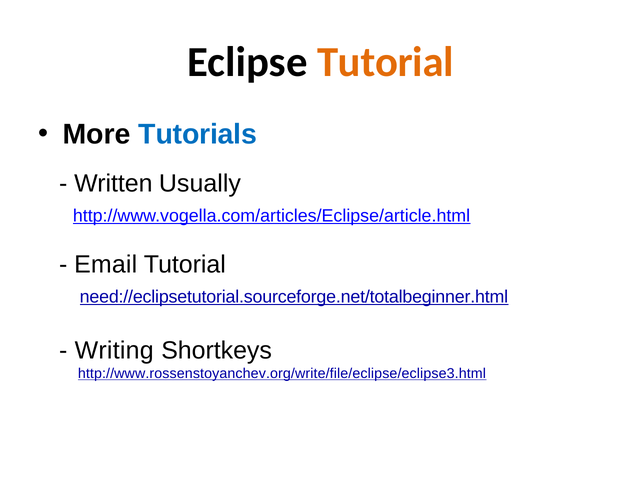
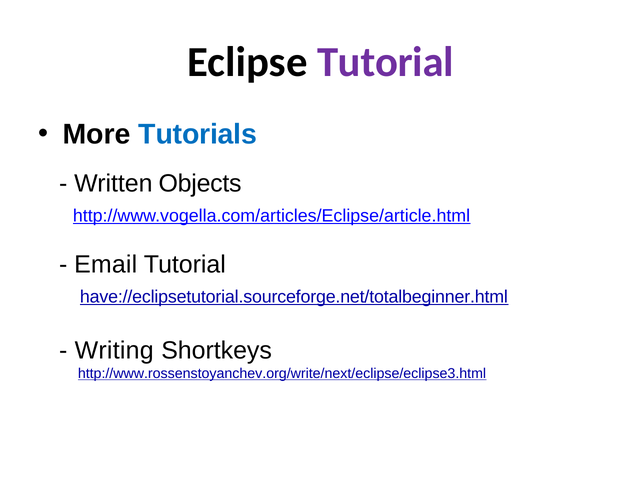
Tutorial at (385, 62) colour: orange -> purple
Usually: Usually -> Objects
need://eclipsetutorial.sourceforge.net/totalbeginner.html: need://eclipsetutorial.sourceforge.net/totalbeginner.html -> have://eclipsetutorial.sourceforge.net/totalbeginner.html
http://www.rossenstoyanchev.org/write/file/eclipse/eclipse3.html: http://www.rossenstoyanchev.org/write/file/eclipse/eclipse3.html -> http://www.rossenstoyanchev.org/write/next/eclipse/eclipse3.html
